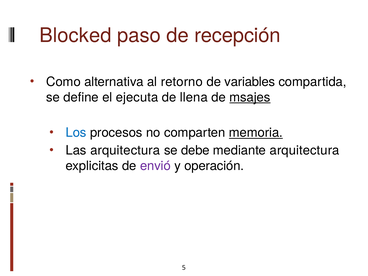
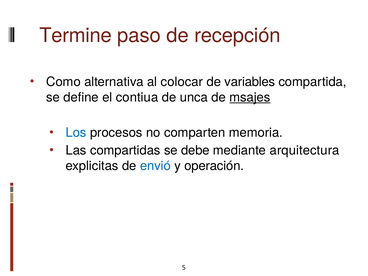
Blocked: Blocked -> Termine
retorno: retorno -> colocar
ejecuta: ejecuta -> contiua
llena: llena -> unca
memoria underline: present -> none
Las arquitectura: arquitectura -> compartidas
envió colour: purple -> blue
